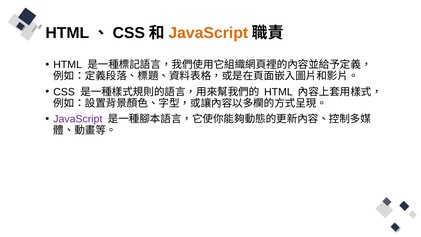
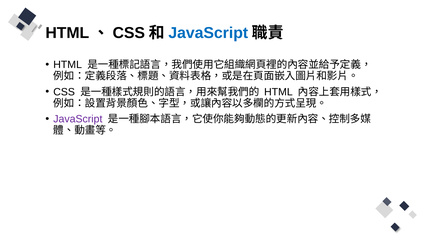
JavaScript at (208, 33) colour: orange -> blue
